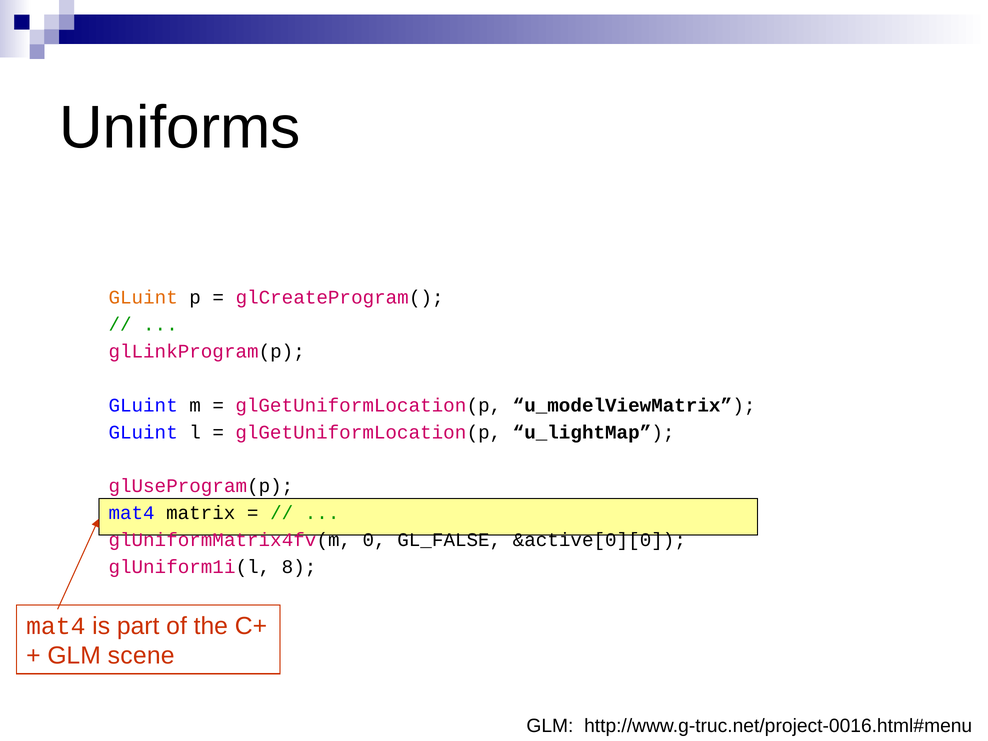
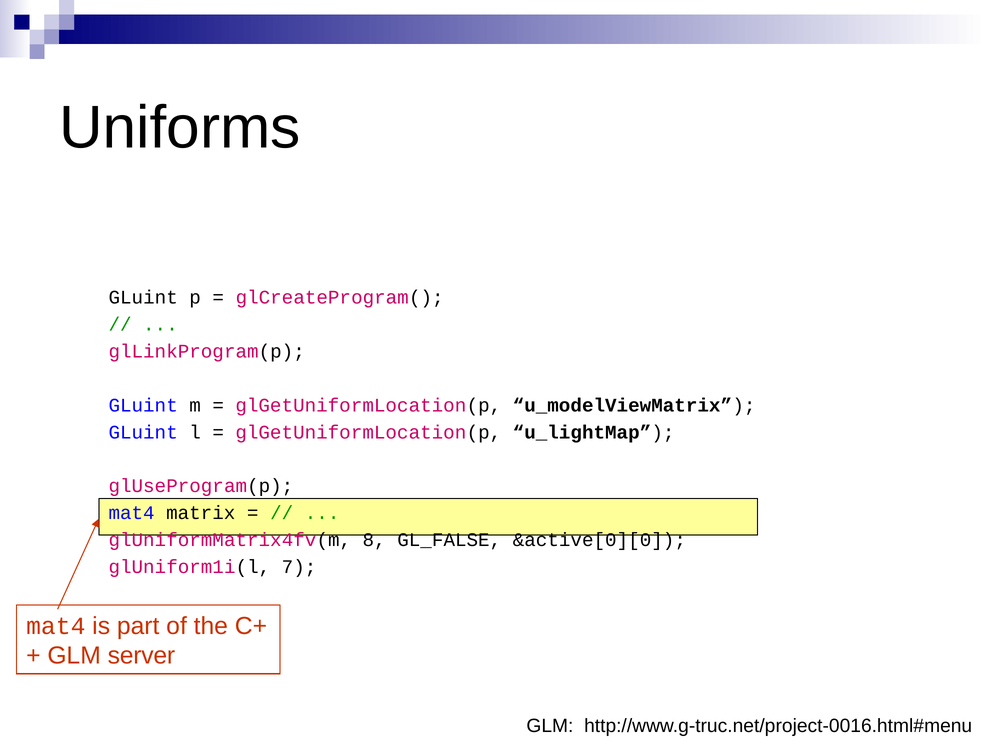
GLuint at (143, 298) colour: orange -> black
0: 0 -> 8
8: 8 -> 7
scene: scene -> server
